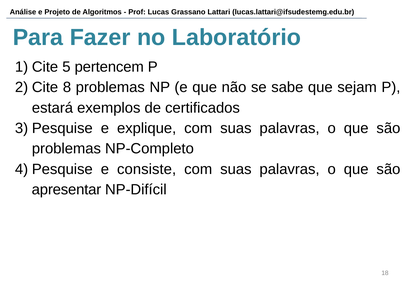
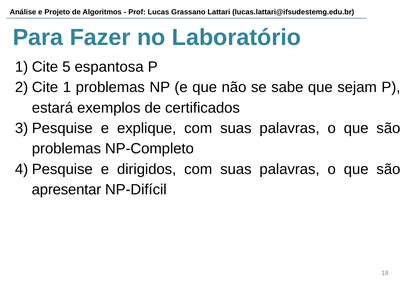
pertencem: pertencem -> espantosa
Cite 8: 8 -> 1
consiste: consiste -> dirigidos
